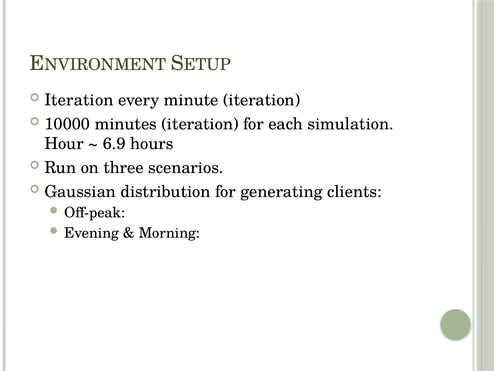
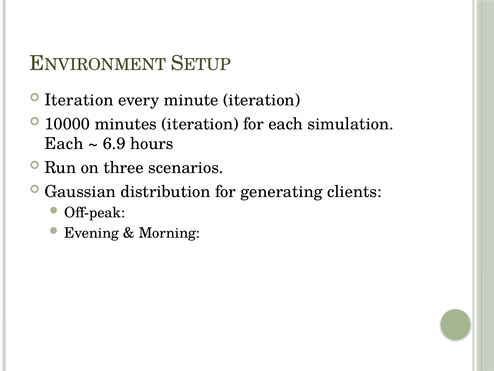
Hour at (64, 144): Hour -> Each
